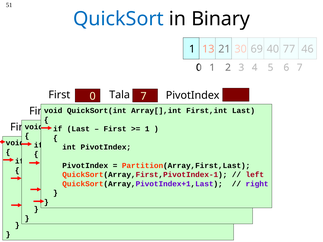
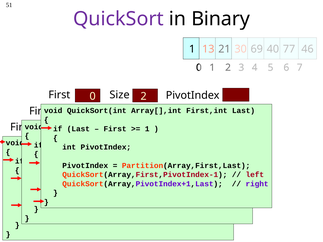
QuickSort colour: blue -> purple
Tala: Tala -> Size
7 at (144, 96): 7 -> 2
